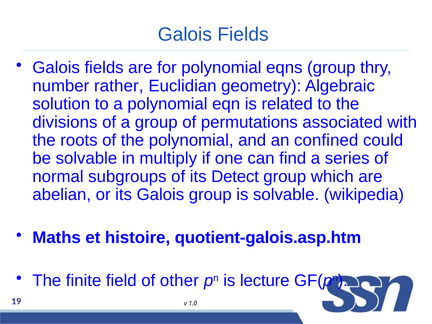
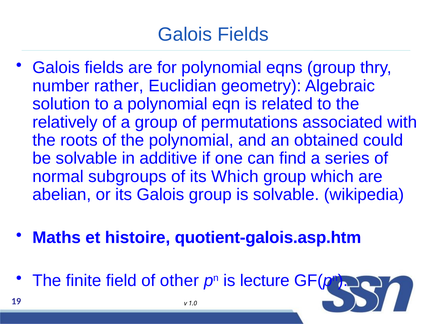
divisions: divisions -> relatively
confined: confined -> obtained
multiply: multiply -> additive
its Detect: Detect -> Which
